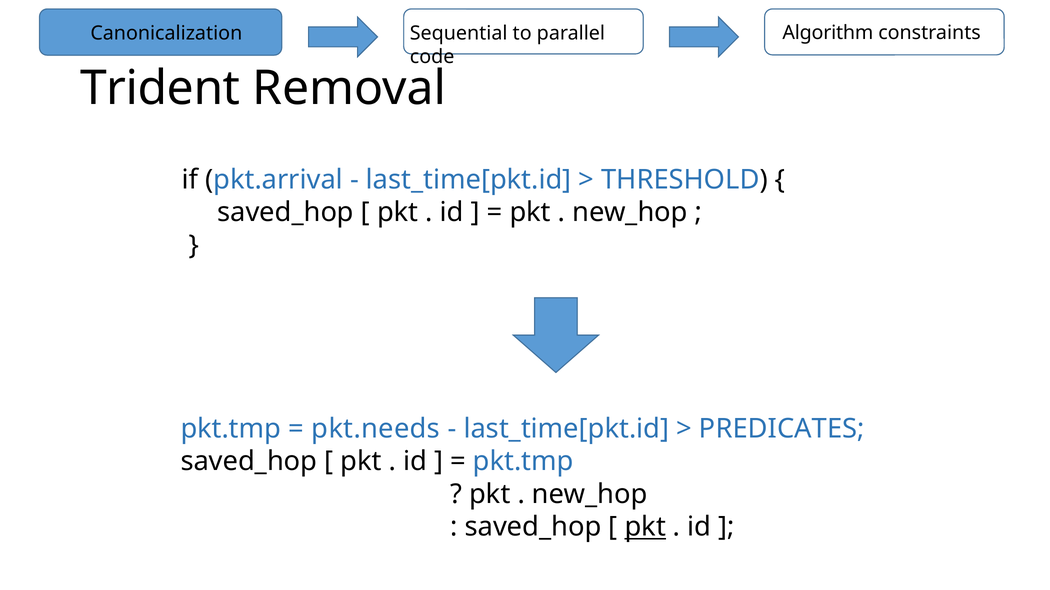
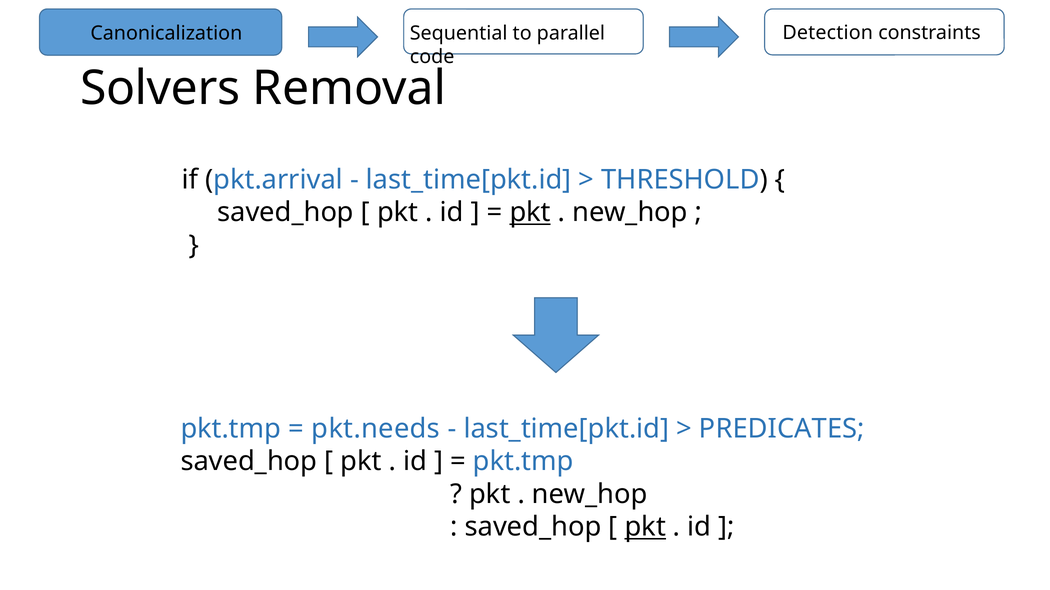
Algorithm: Algorithm -> Detection
Trident: Trident -> Solvers
pkt at (530, 213) underline: none -> present
